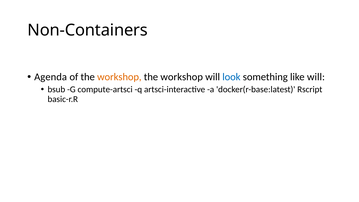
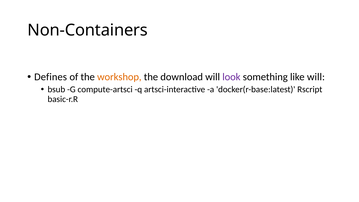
Agenda: Agenda -> Defines
workshop at (182, 77): workshop -> download
look colour: blue -> purple
